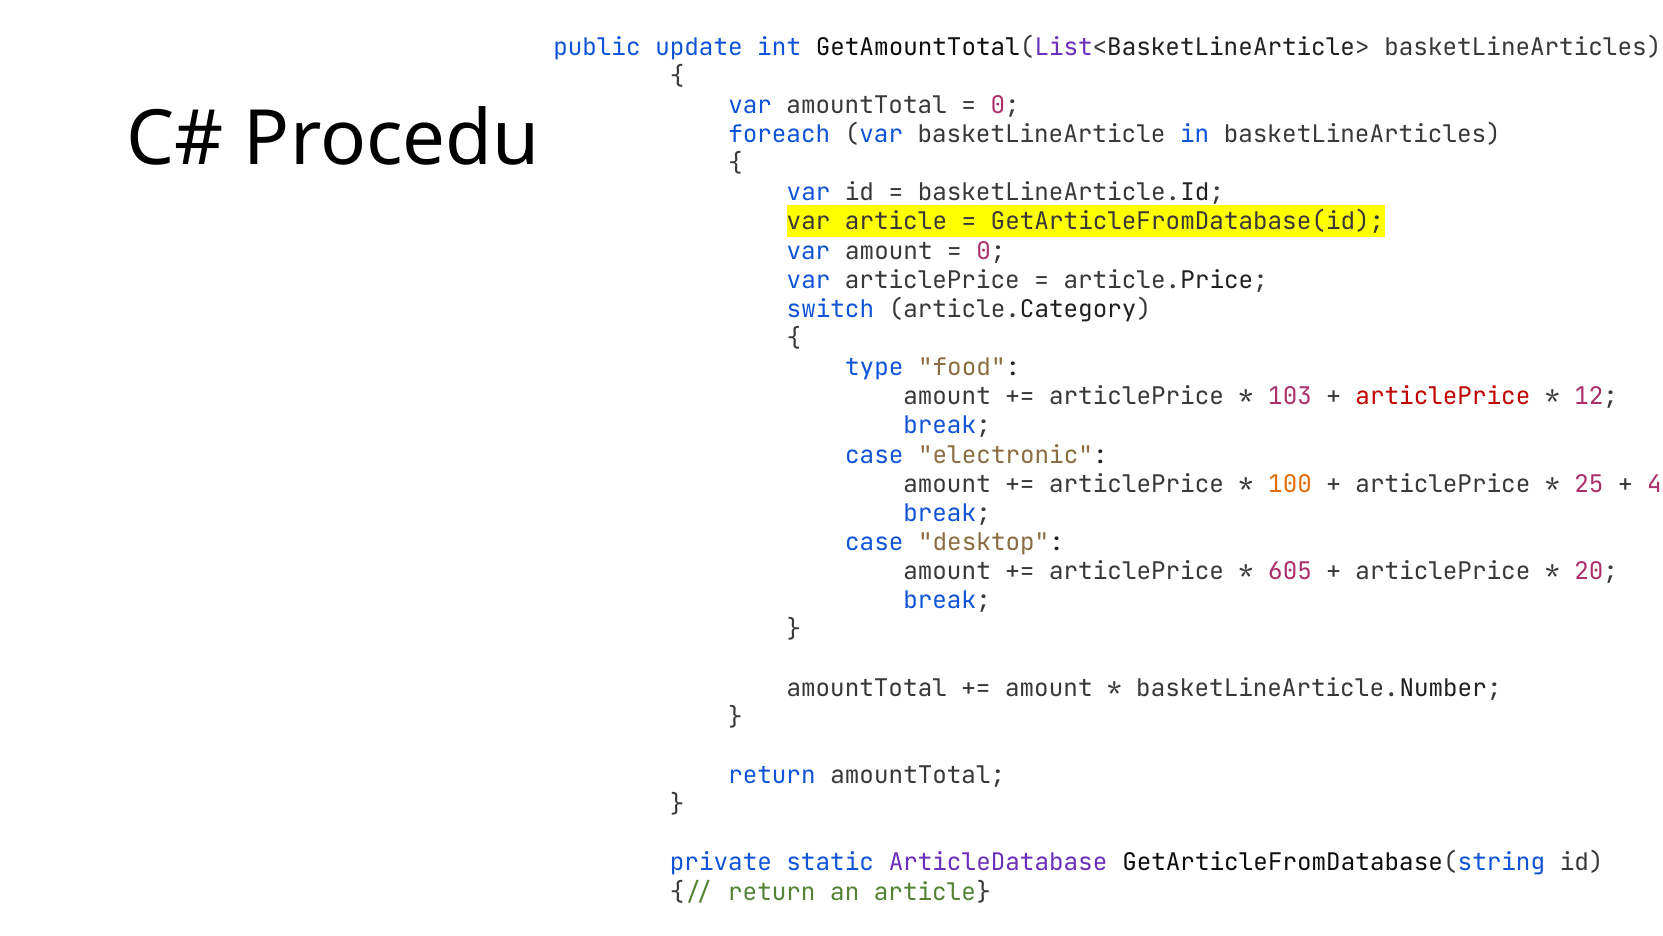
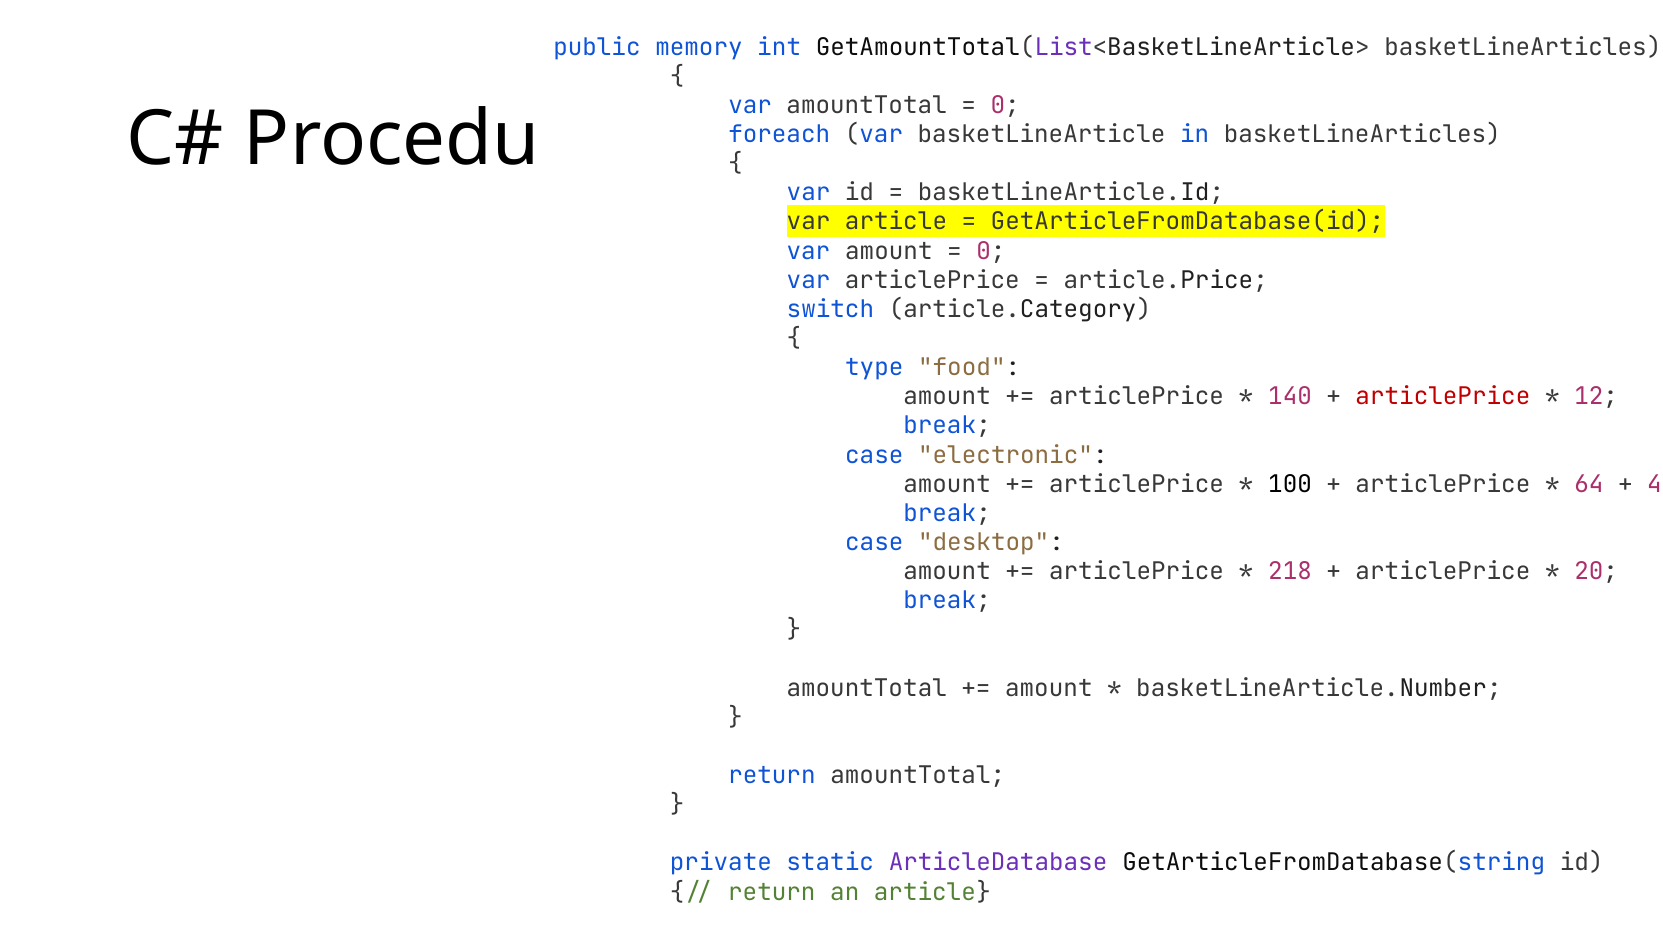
update: update -> memory
103: 103 -> 140
100 colour: orange -> black
25: 25 -> 64
605: 605 -> 218
